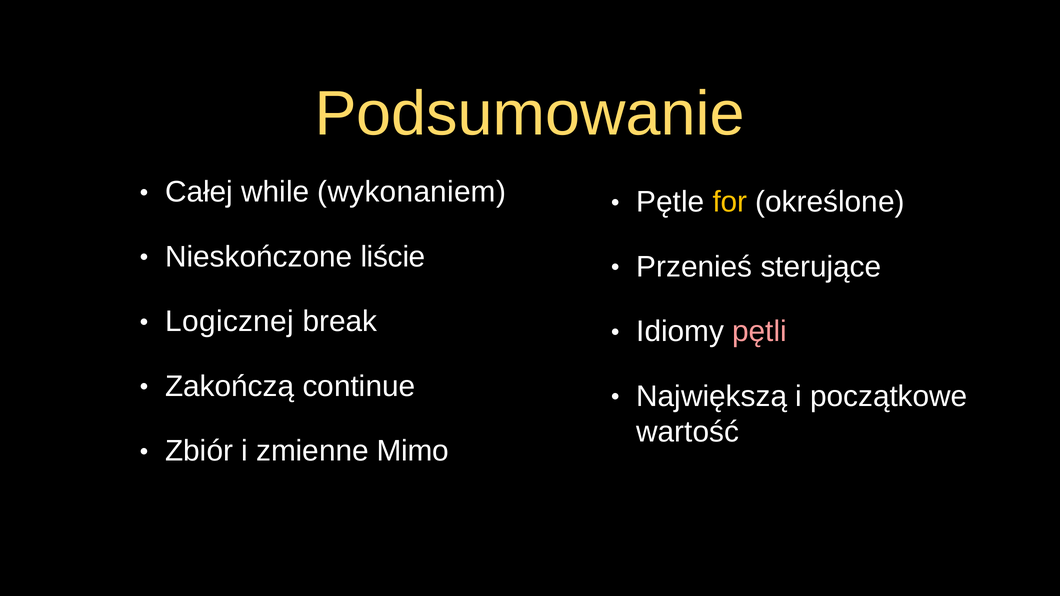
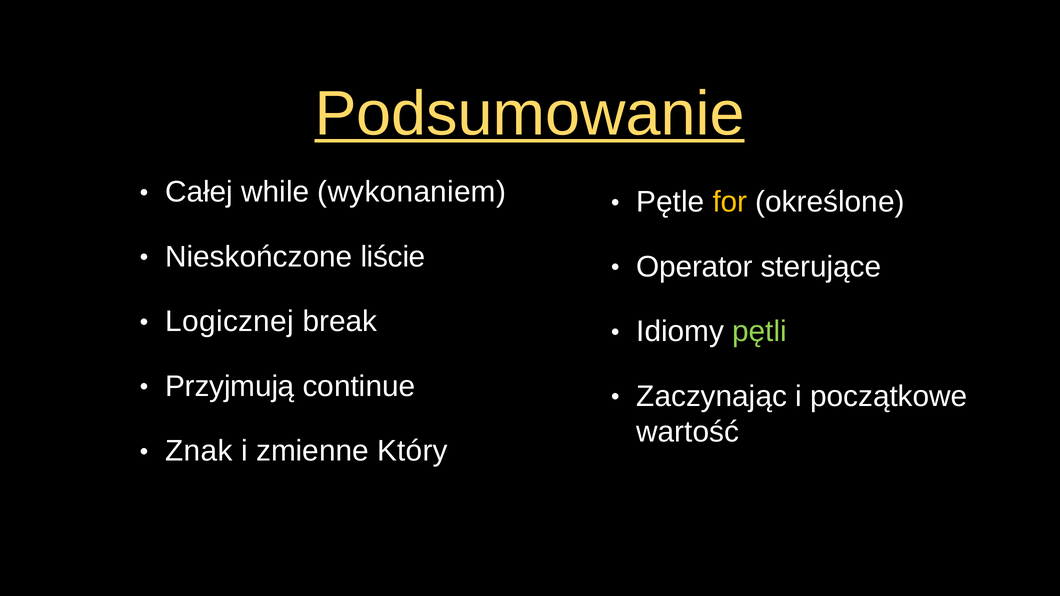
Podsumowanie underline: none -> present
Przenieś: Przenieś -> Operator
pętli colour: pink -> light green
Zakończą: Zakończą -> Przyjmują
Największą: Największą -> Zaczynając
Zbiór: Zbiór -> Znak
Mimo: Mimo -> Który
